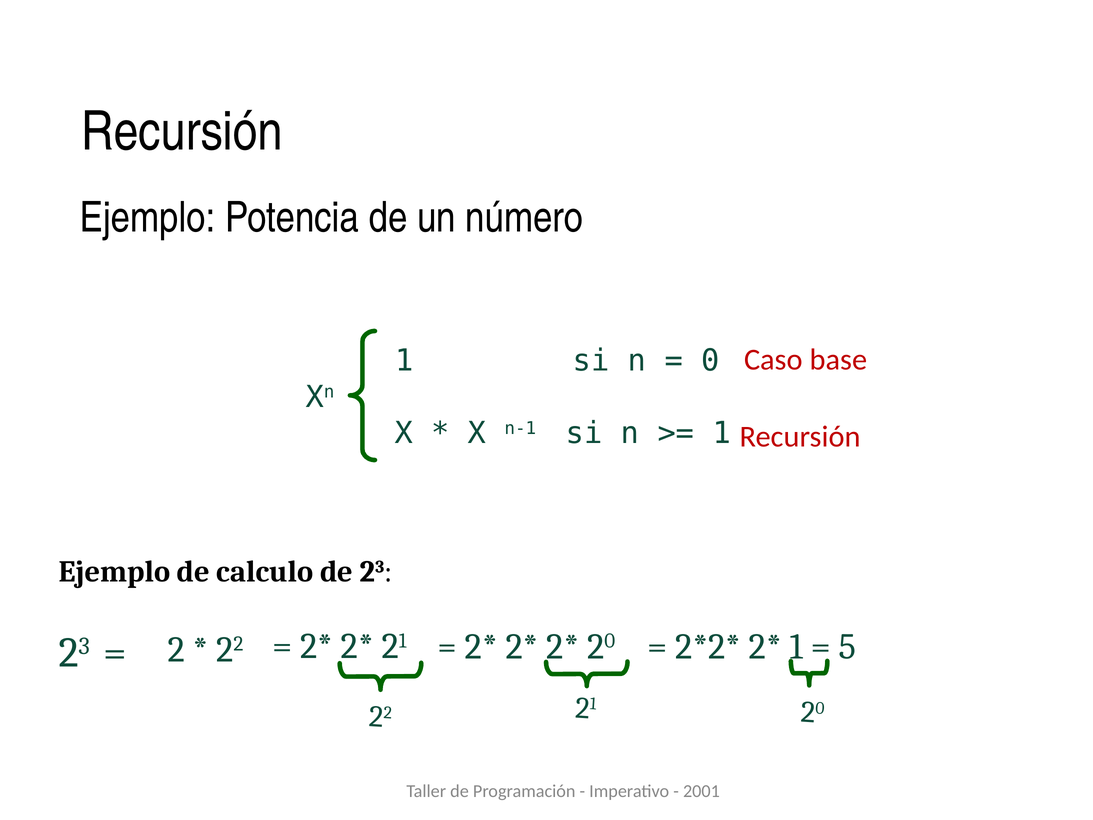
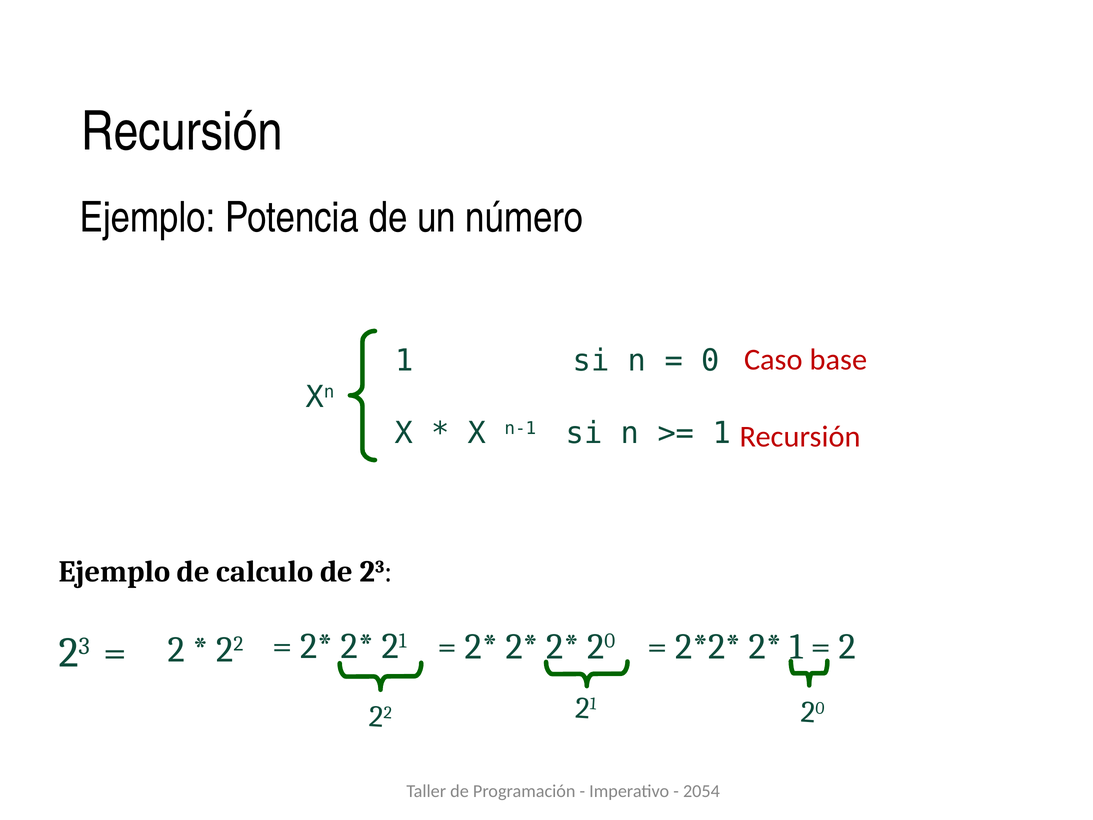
5 at (848, 647): 5 -> 2
2001: 2001 -> 2054
